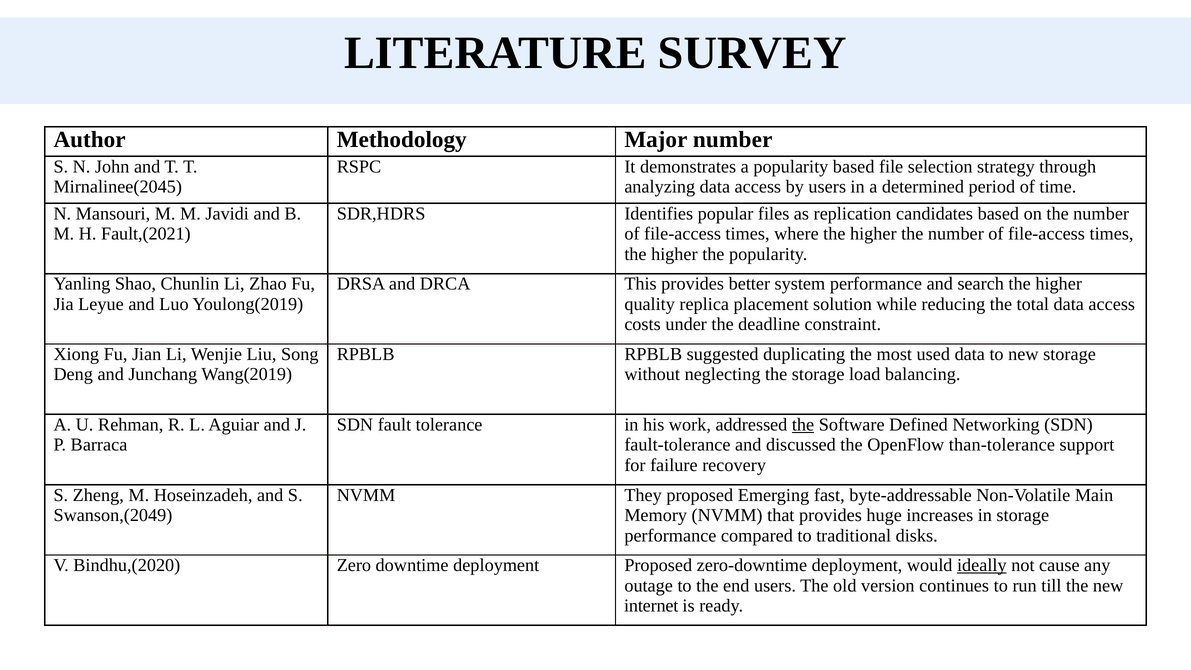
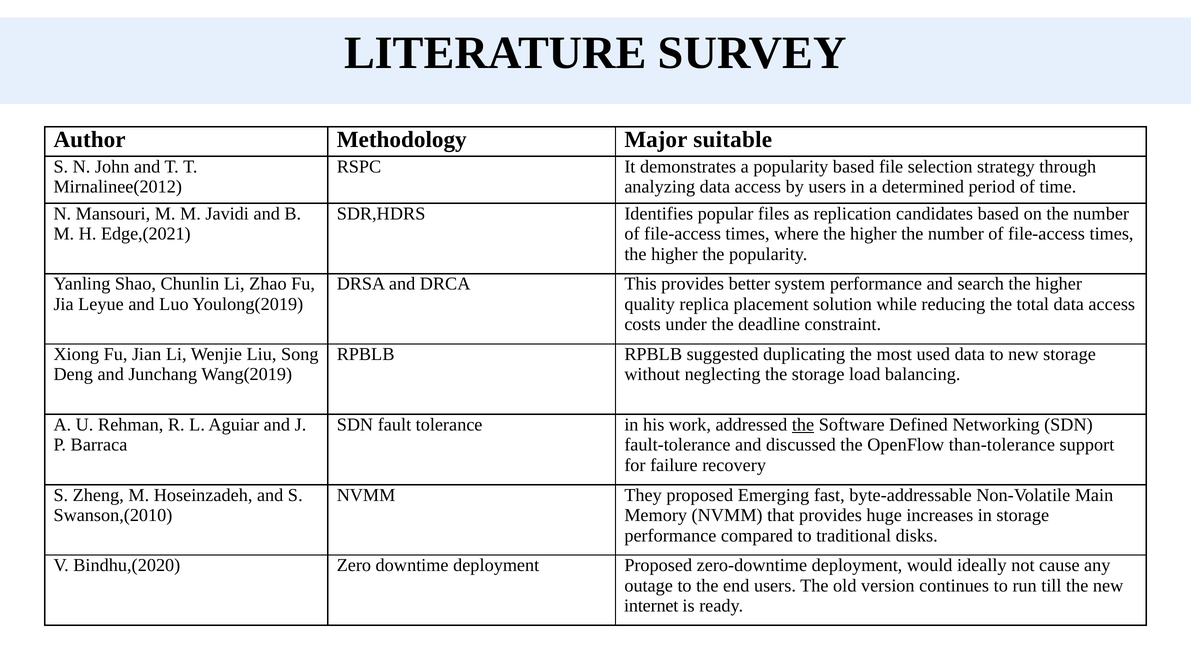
Major number: number -> suitable
Mirnalinee(2045: Mirnalinee(2045 -> Mirnalinee(2012
Fault,(2021: Fault,(2021 -> Edge,(2021
Swanson,(2049: Swanson,(2049 -> Swanson,(2010
ideally underline: present -> none
